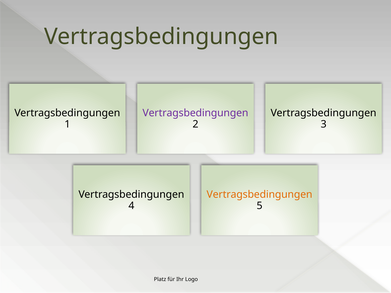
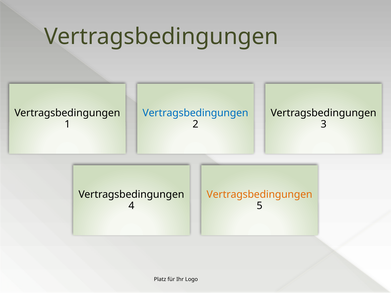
Vertragsbedingungen at (195, 113) colour: purple -> blue
